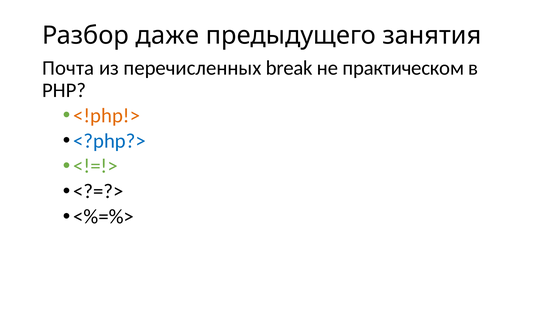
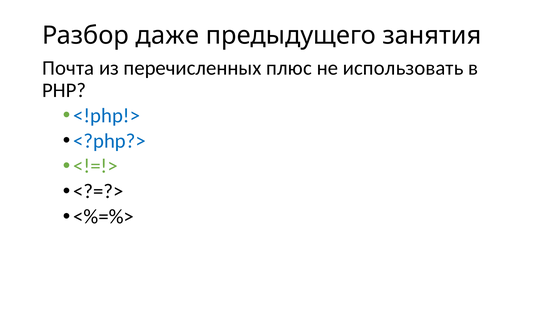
break: break -> плюс
практическом: практическом -> использовать
<!php!> colour: orange -> blue
